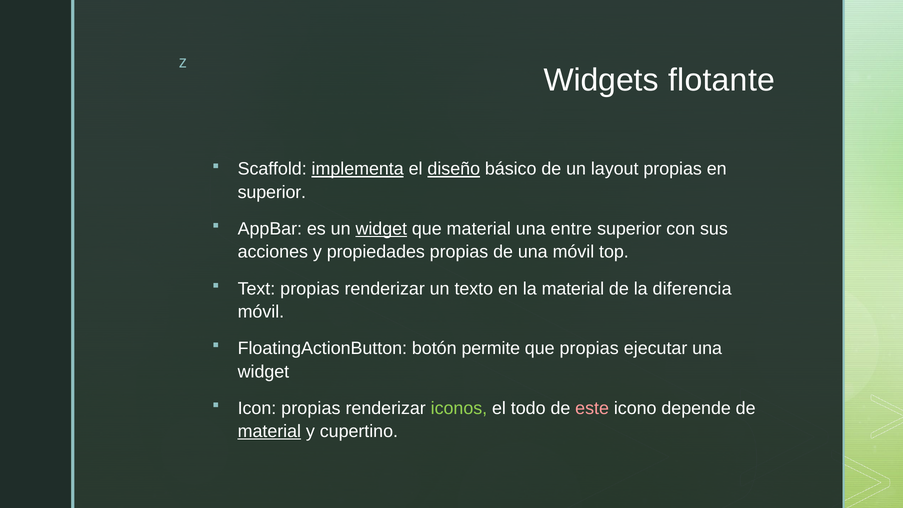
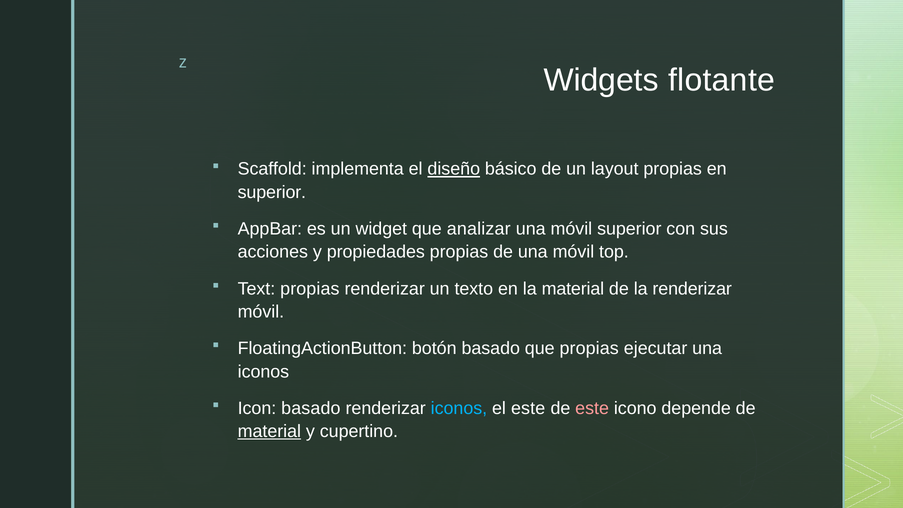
implementa underline: present -> none
widget at (381, 229) underline: present -> none
que material: material -> analizar
entre at (571, 229): entre -> móvil
la diferencia: diferencia -> renderizar
botón permite: permite -> basado
widget at (263, 372): widget -> iconos
Icon propias: propias -> basado
iconos at (459, 408) colour: light green -> light blue
el todo: todo -> este
